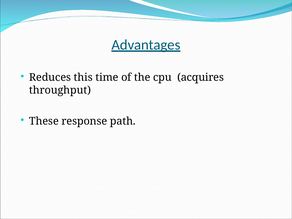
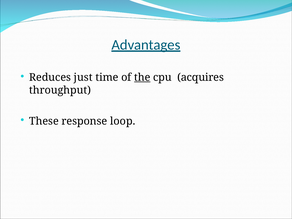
this: this -> just
the underline: none -> present
path: path -> loop
